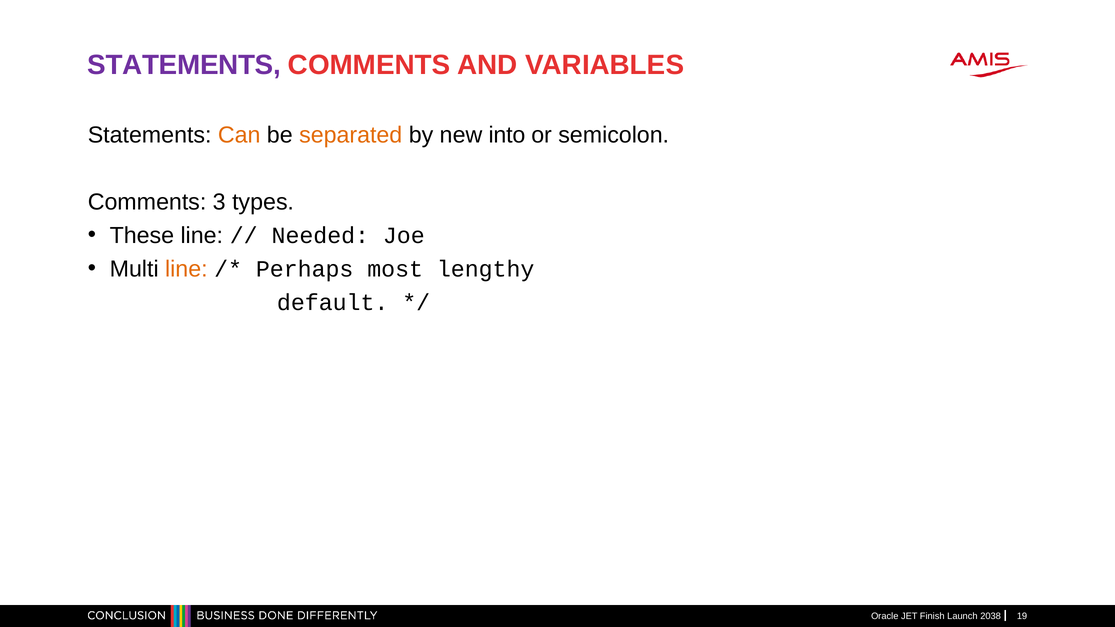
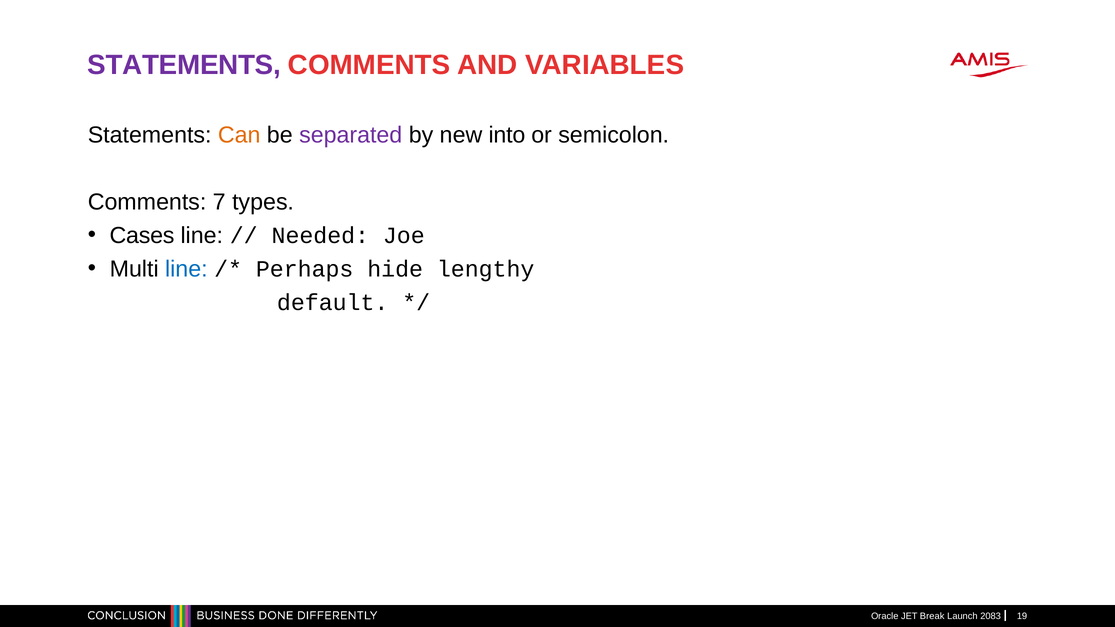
separated colour: orange -> purple
3: 3 -> 7
These: These -> Cases
line at (186, 269) colour: orange -> blue
most: most -> hide
Finish: Finish -> Break
2038: 2038 -> 2083
